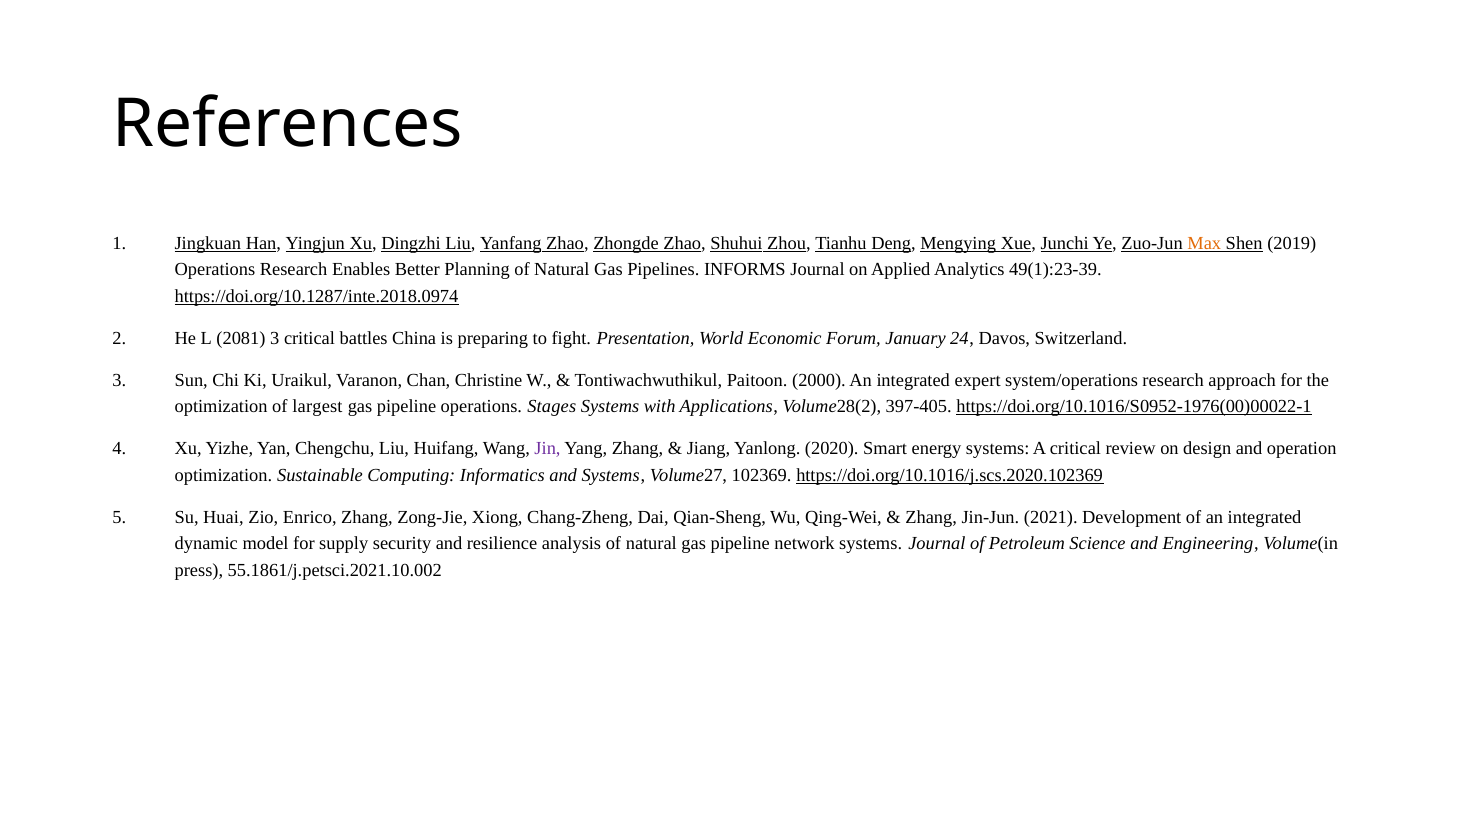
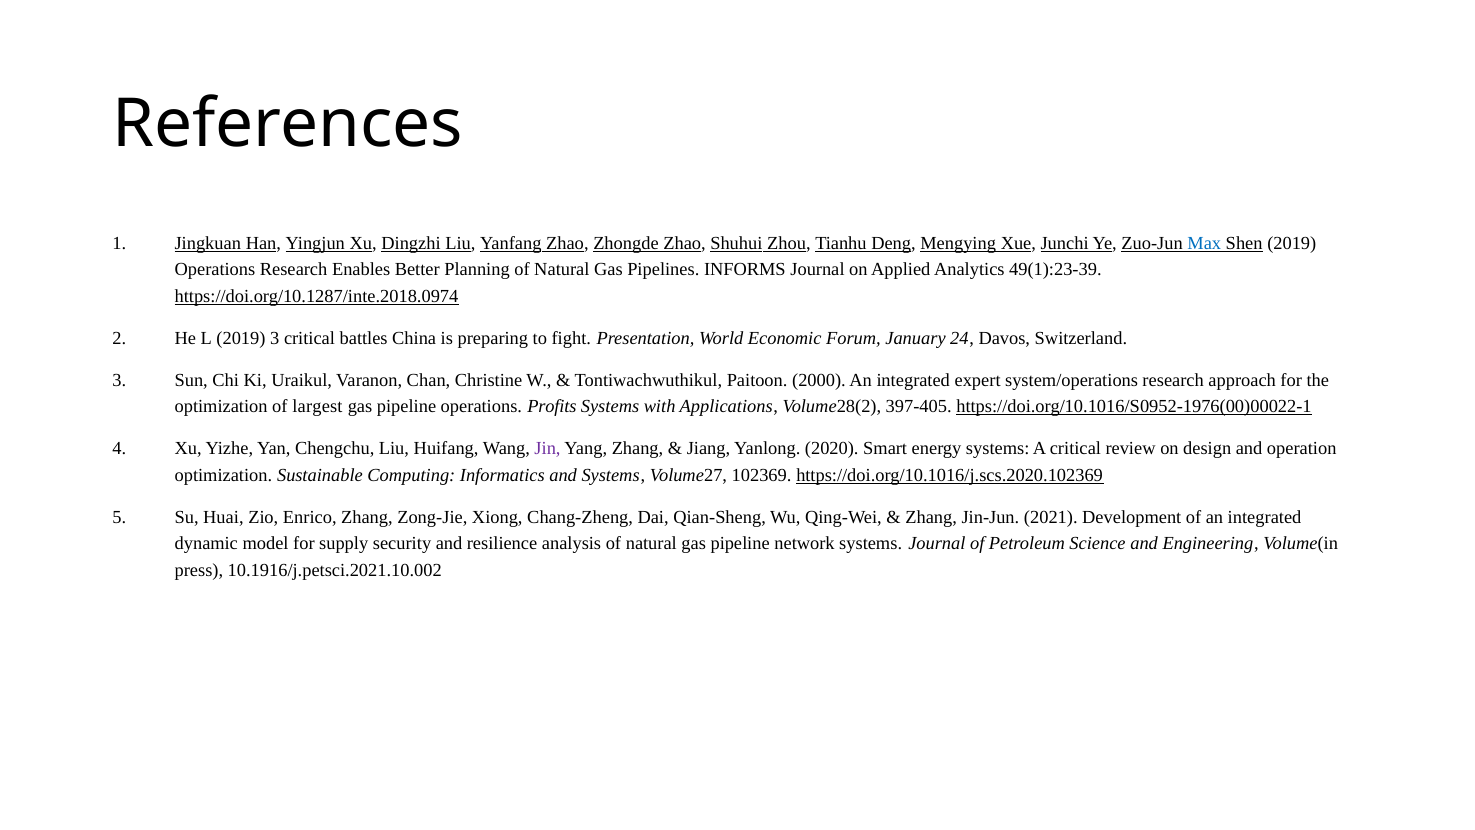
Max colour: orange -> blue
L 2081: 2081 -> 2019
Stages: Stages -> Profits
55.1861/j.petsci.2021.10.002: 55.1861/j.petsci.2021.10.002 -> 10.1916/j.petsci.2021.10.002
